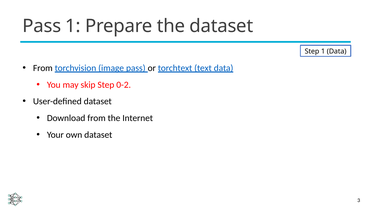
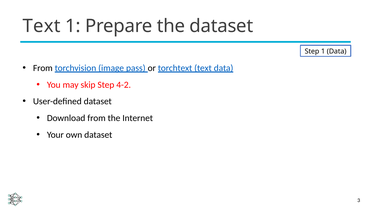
Pass at (42, 26): Pass -> Text
0-2: 0-2 -> 4-2
